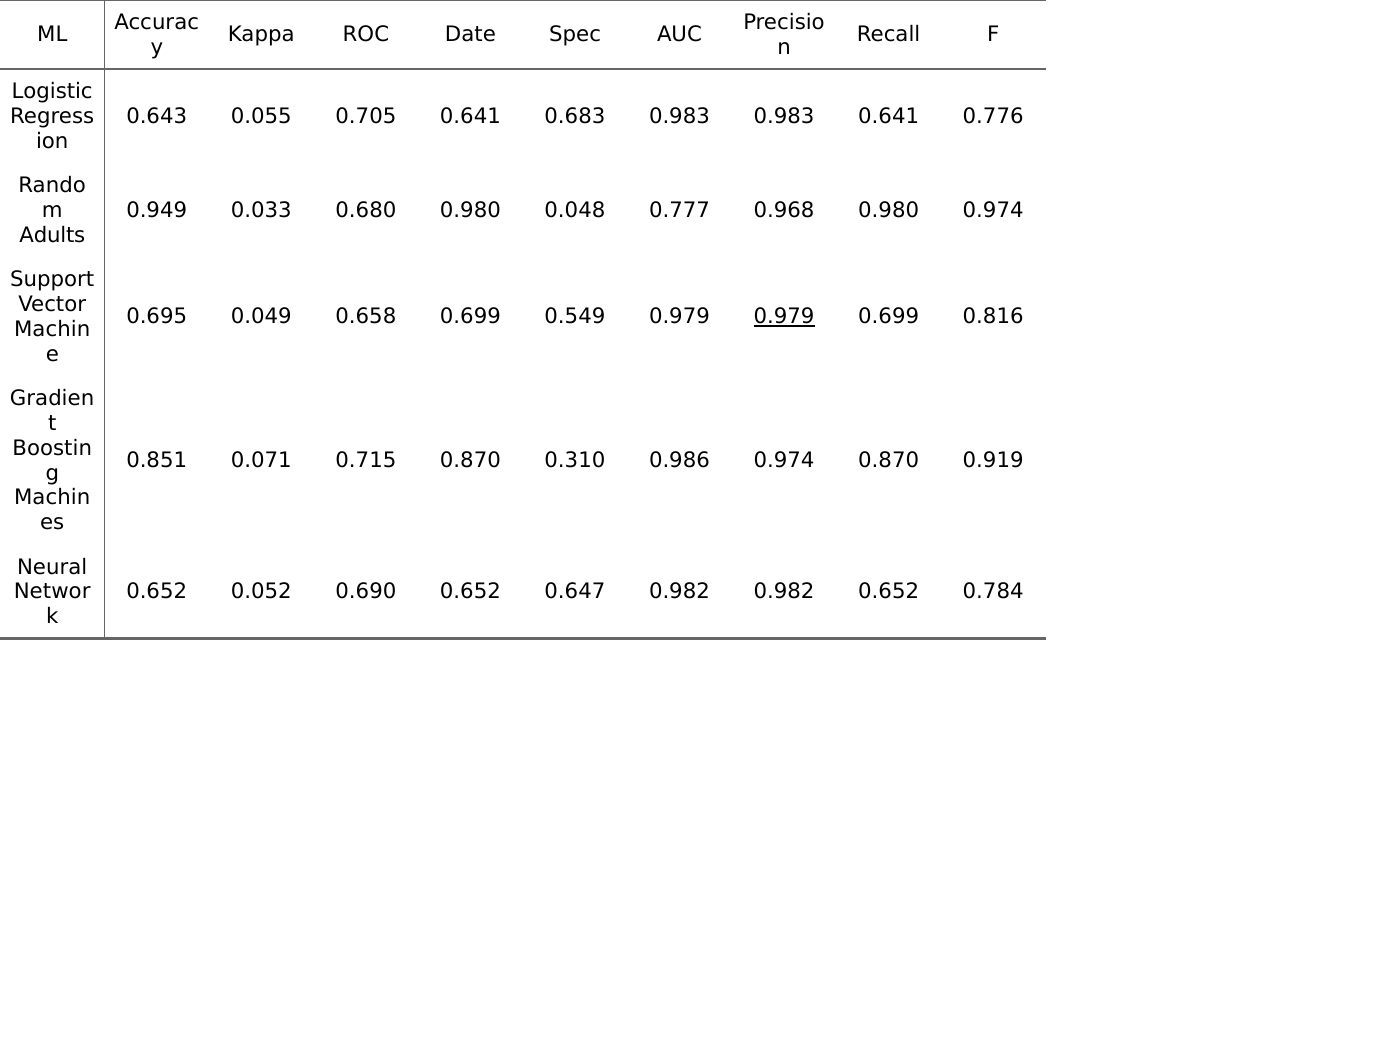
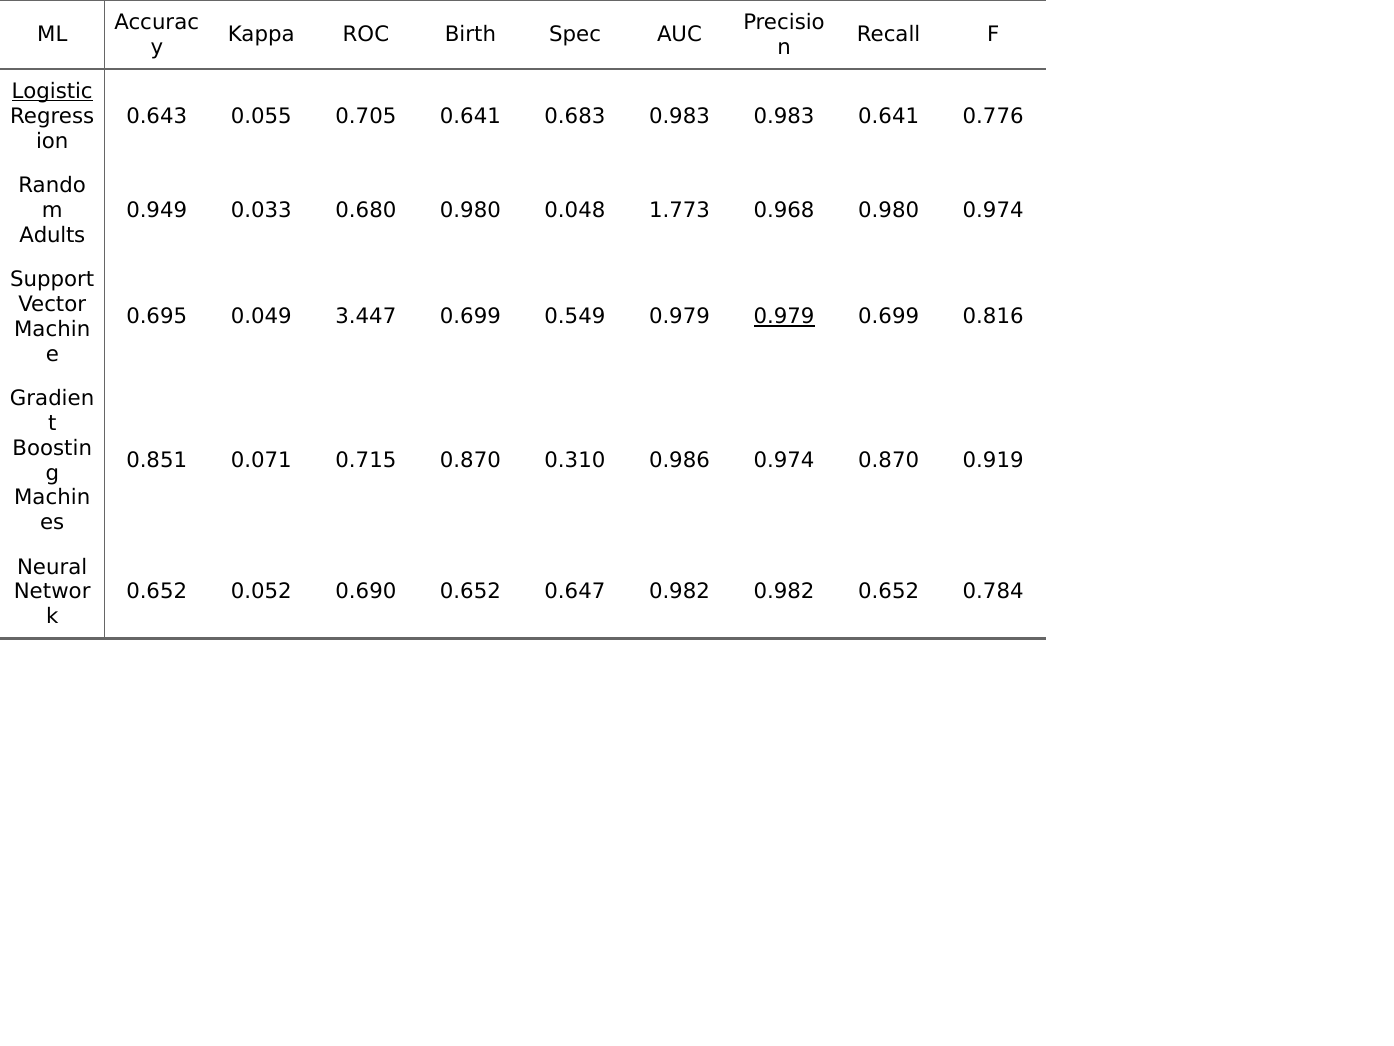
Date: Date -> Birth
Logistic underline: none -> present
0.777: 0.777 -> 1.773
0.658: 0.658 -> 3.447
